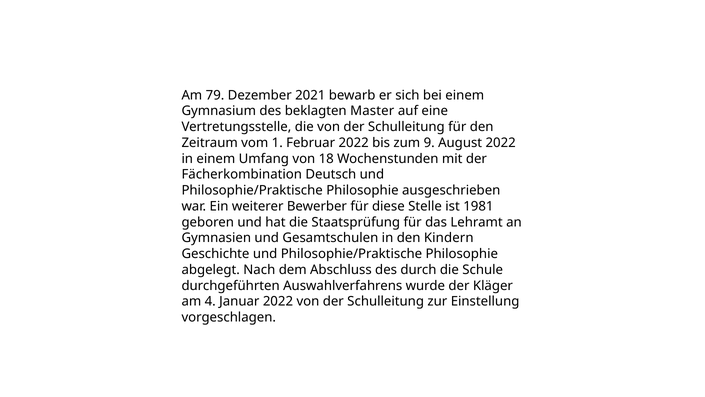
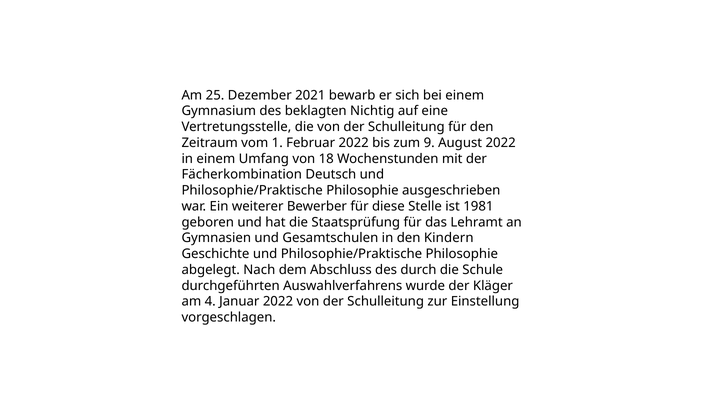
79: 79 -> 25
Master: Master -> Nichtig
